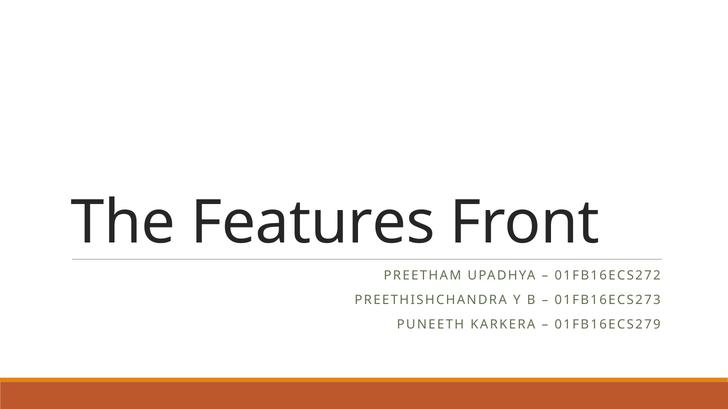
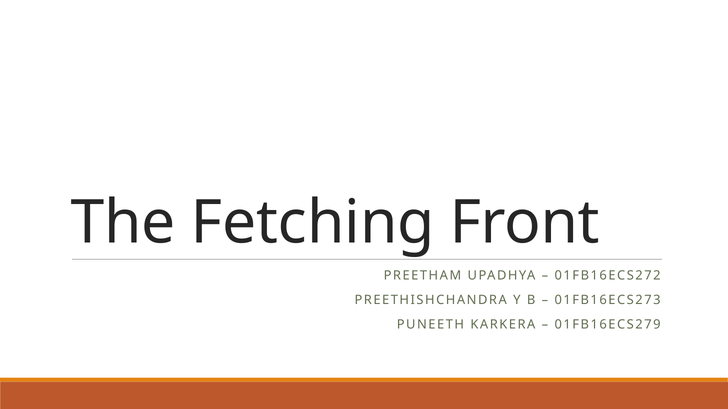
Features: Features -> Fetching
